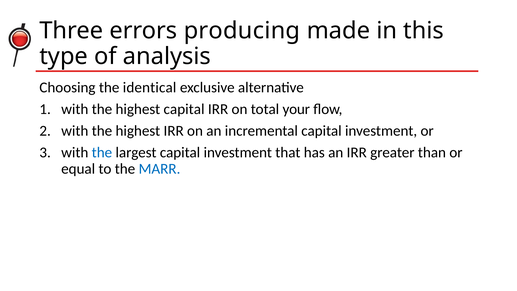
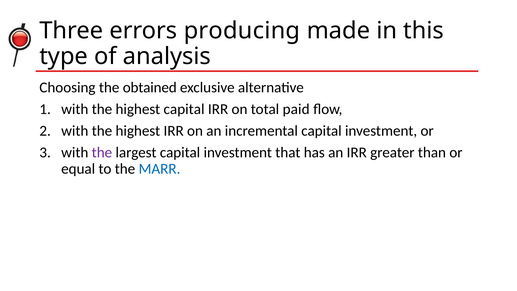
identical: identical -> obtained
your: your -> paid
the at (102, 152) colour: blue -> purple
